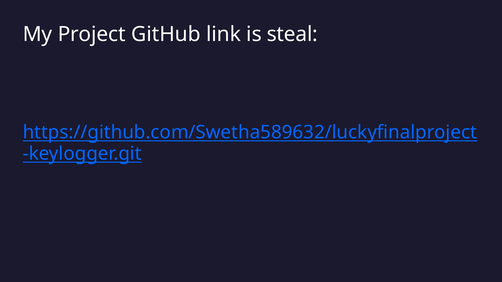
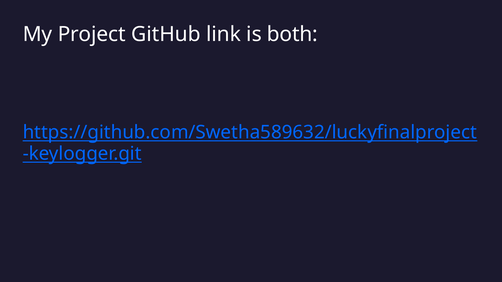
steal: steal -> both
